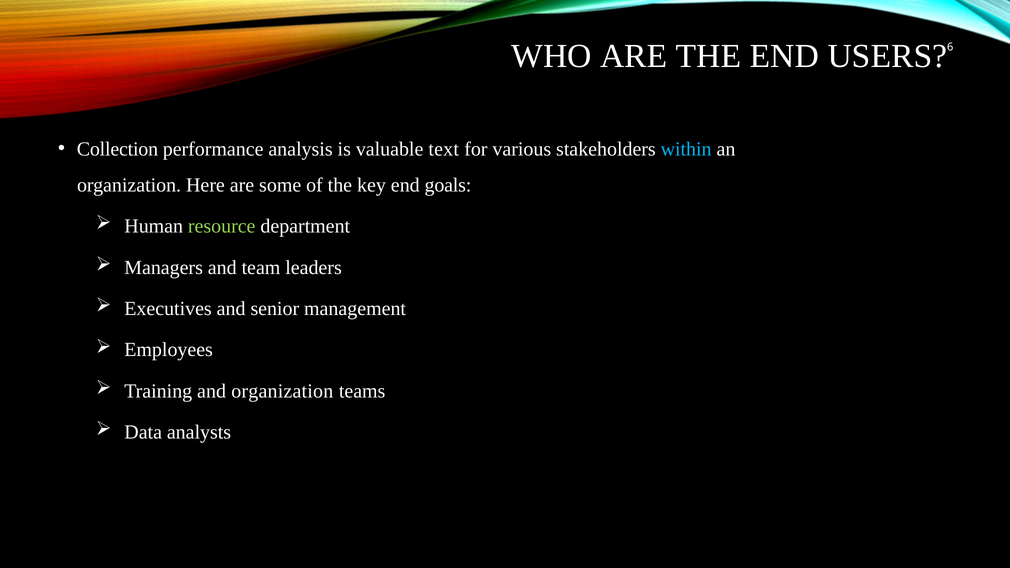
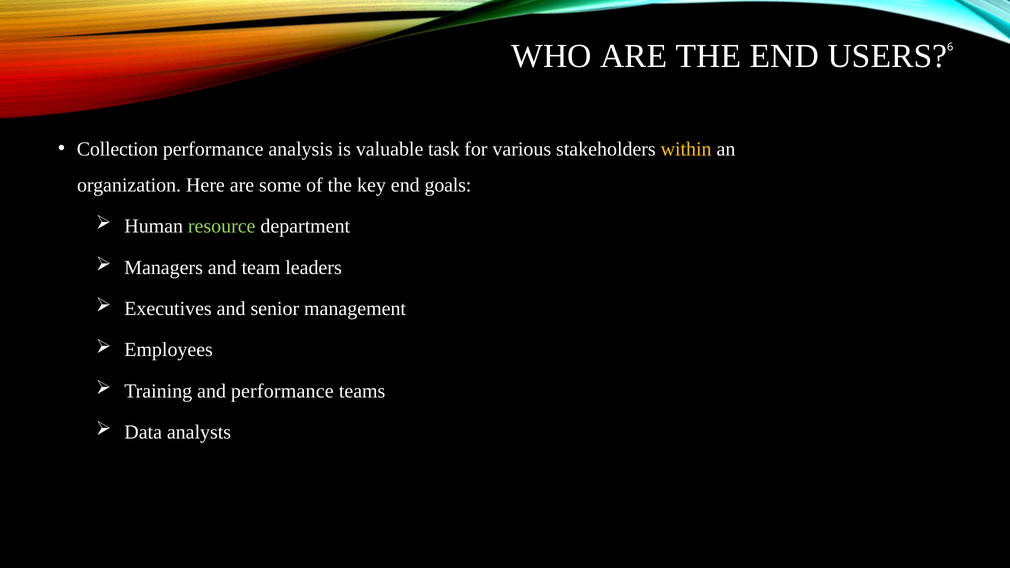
text: text -> task
within colour: light blue -> yellow
and organization: organization -> performance
